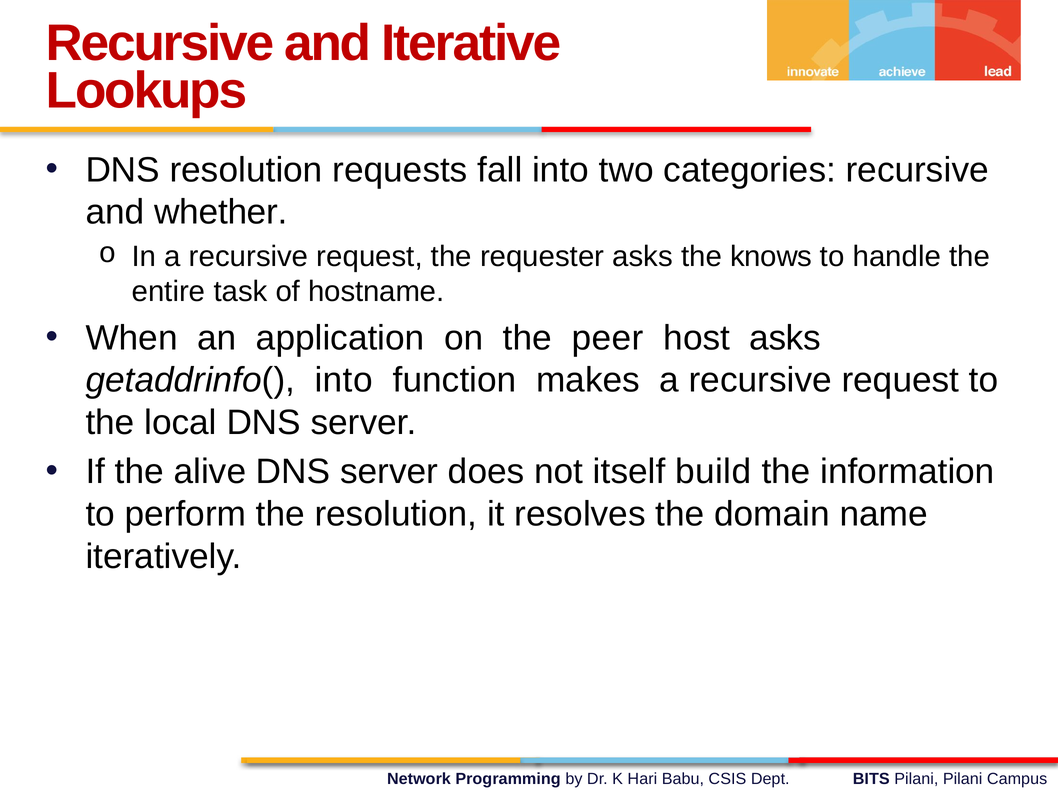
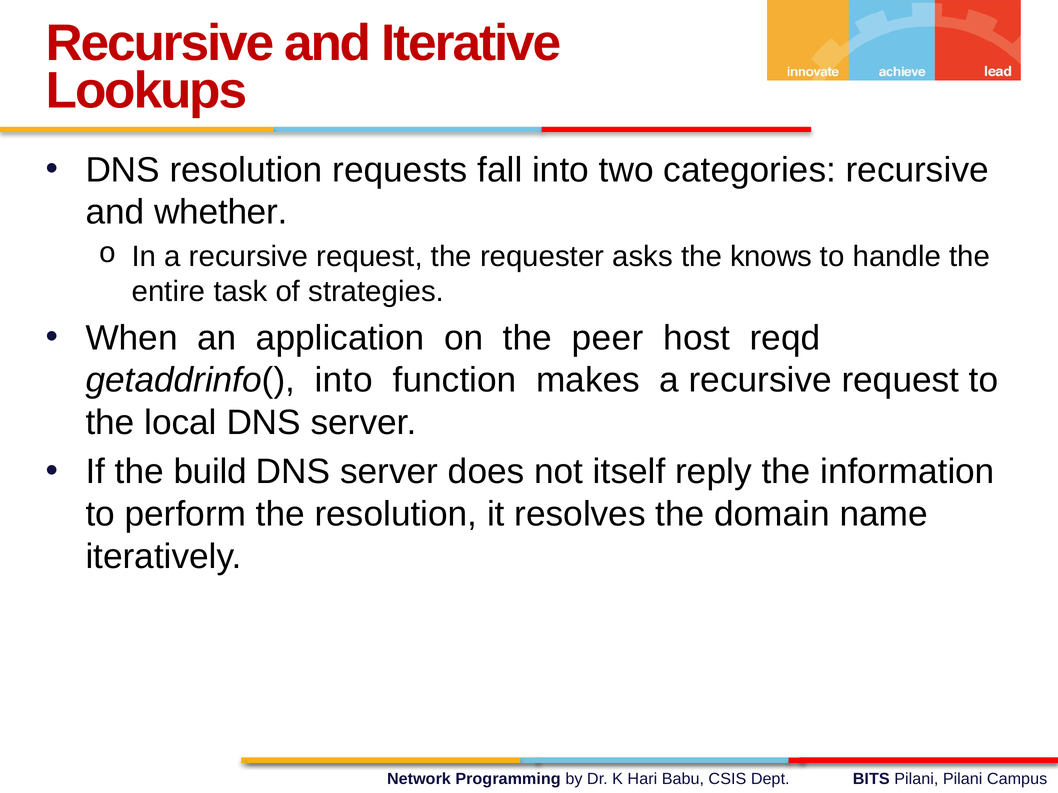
hostname: hostname -> strategies
host asks: asks -> reqd
alive: alive -> build
build: build -> reply
